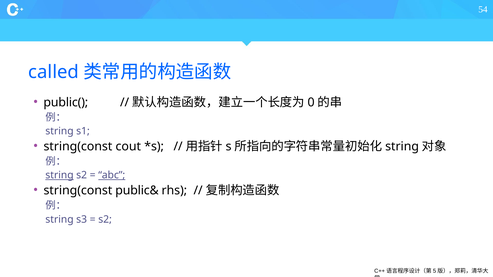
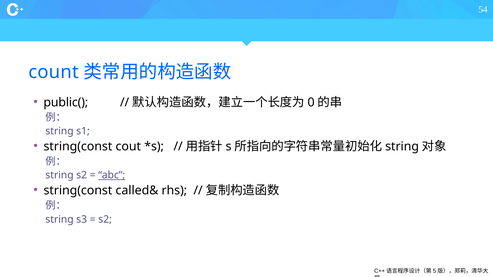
called: called -> count
string at (59, 175) underline: present -> none
public&: public& -> called&
